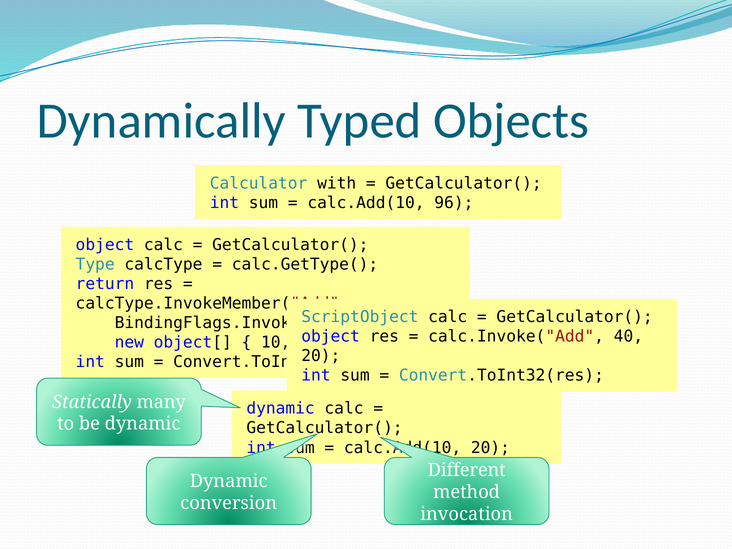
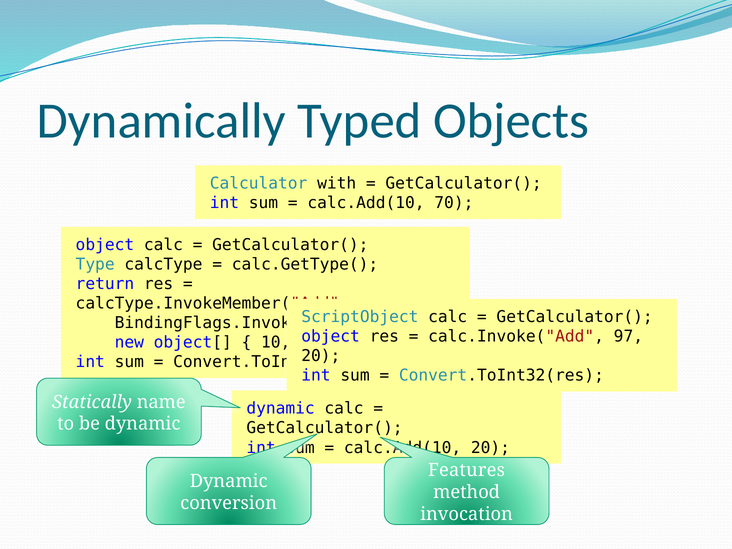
96: 96 -> 70
40: 40 -> 97
many: many -> name
Different: Different -> Features
